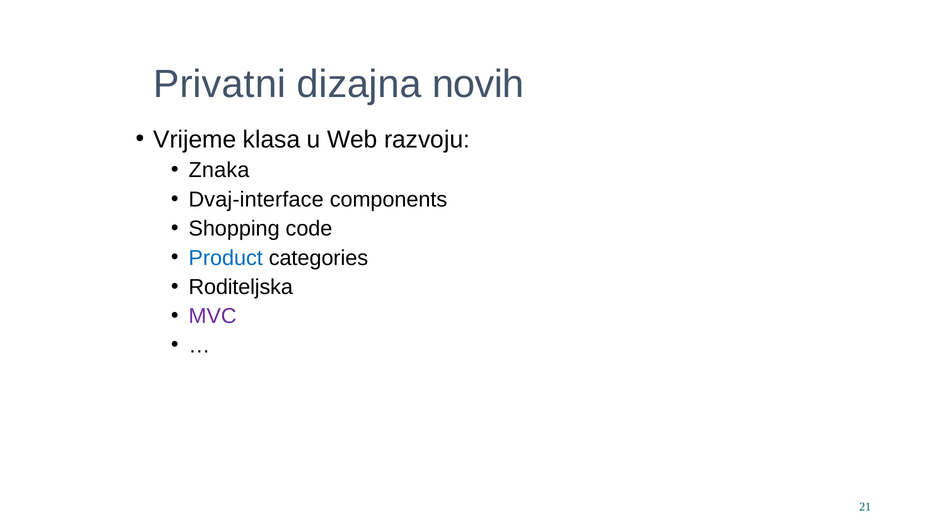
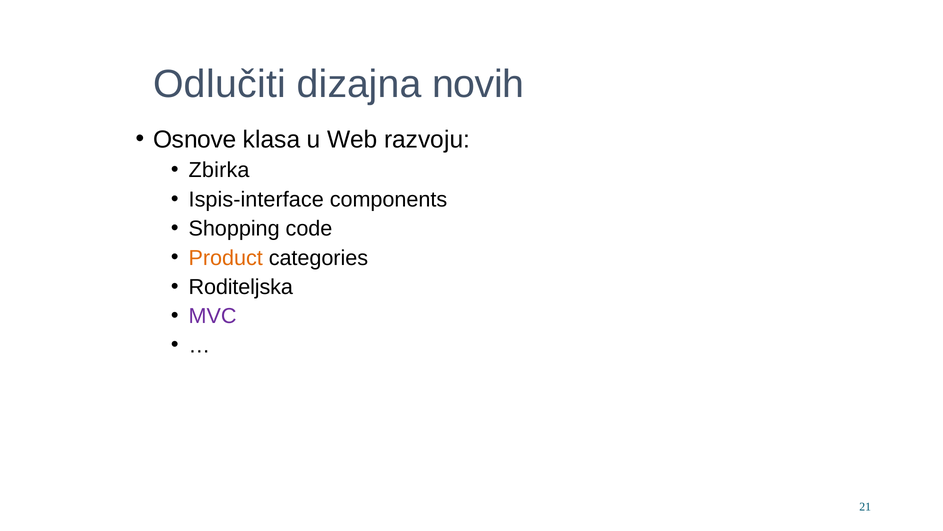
Privatni: Privatni -> Odlučiti
Vrijeme: Vrijeme -> Osnove
Znaka: Znaka -> Zbirka
Dvaj-interface: Dvaj-interface -> Ispis-interface
Product colour: blue -> orange
